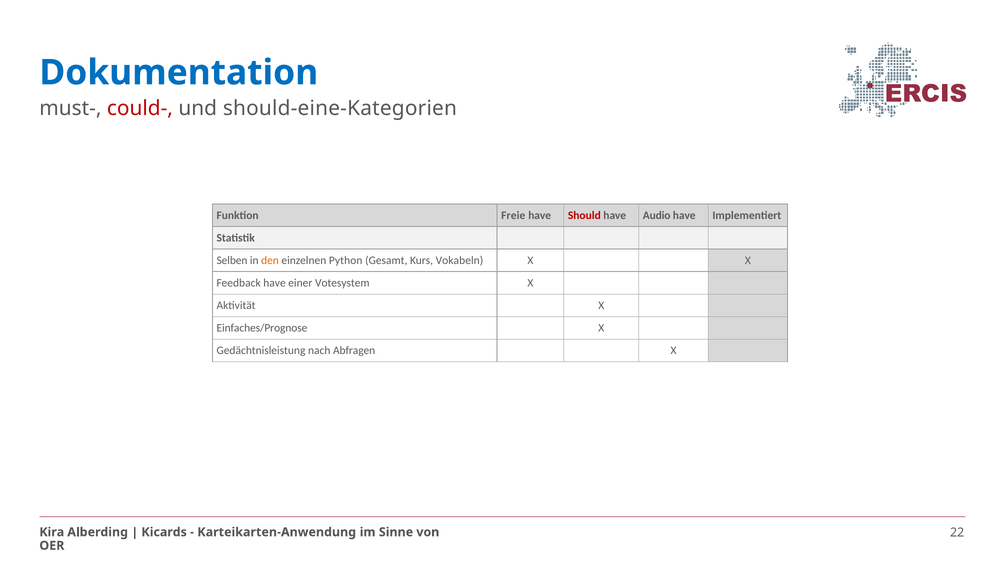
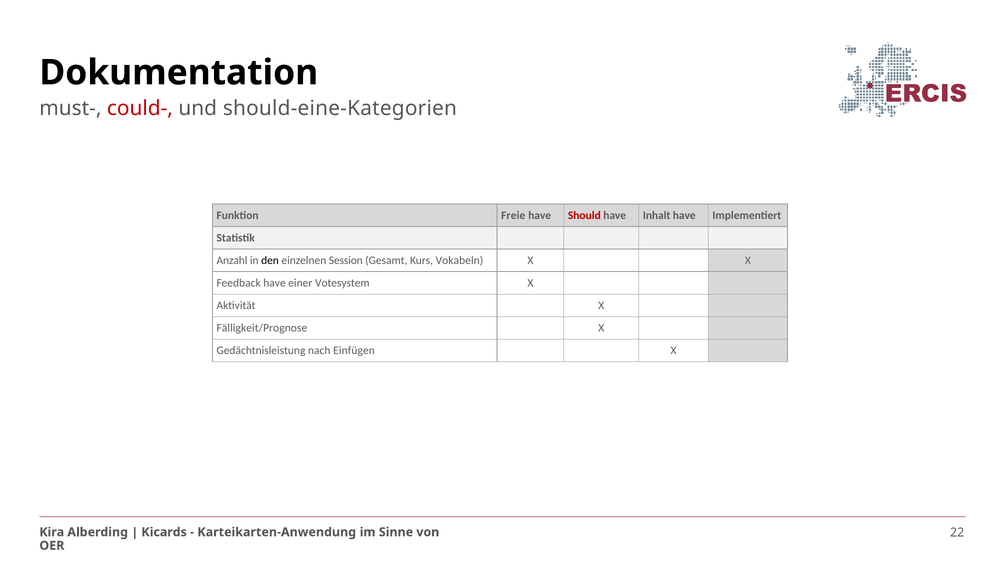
Dokumentation colour: blue -> black
Audio: Audio -> Inhalt
Selben: Selben -> Anzahl
den colour: orange -> black
Python: Python -> Session
Einfaches/Prognose: Einfaches/Prognose -> Fälligkeit/Prognose
Abfragen: Abfragen -> Einfügen
